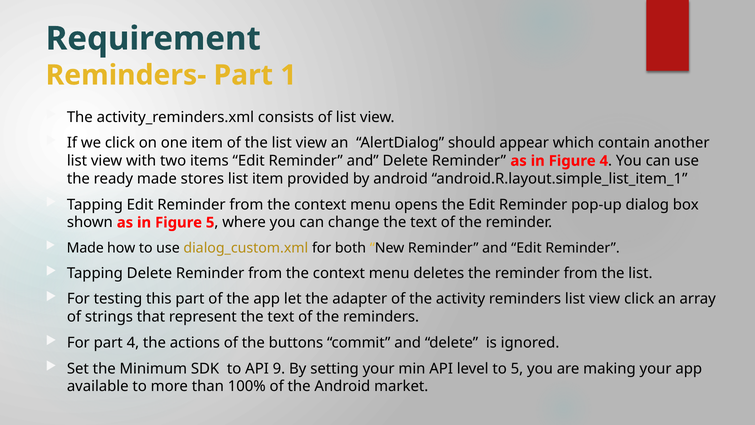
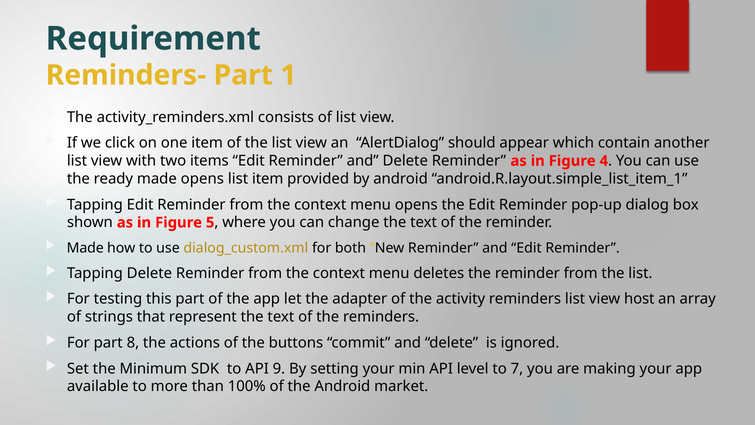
made stores: stores -> opens
view click: click -> host
part 4: 4 -> 8
to 5: 5 -> 7
